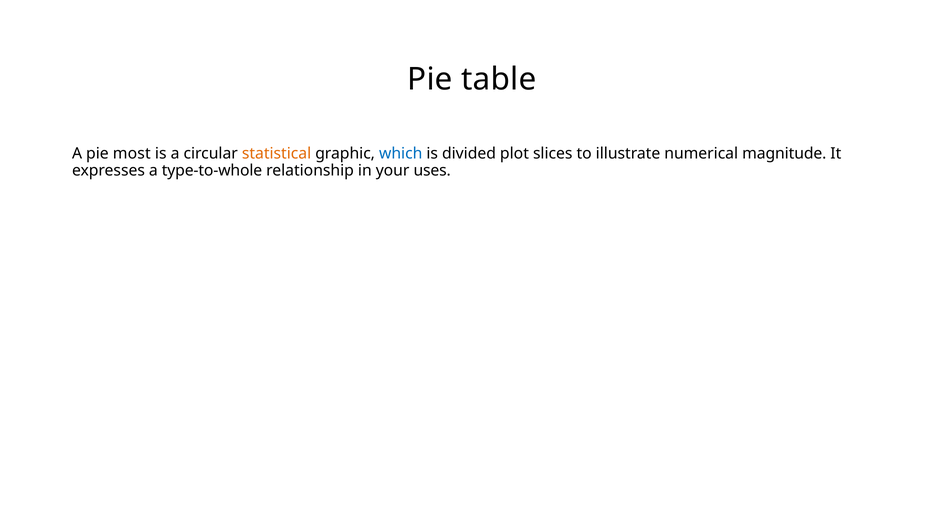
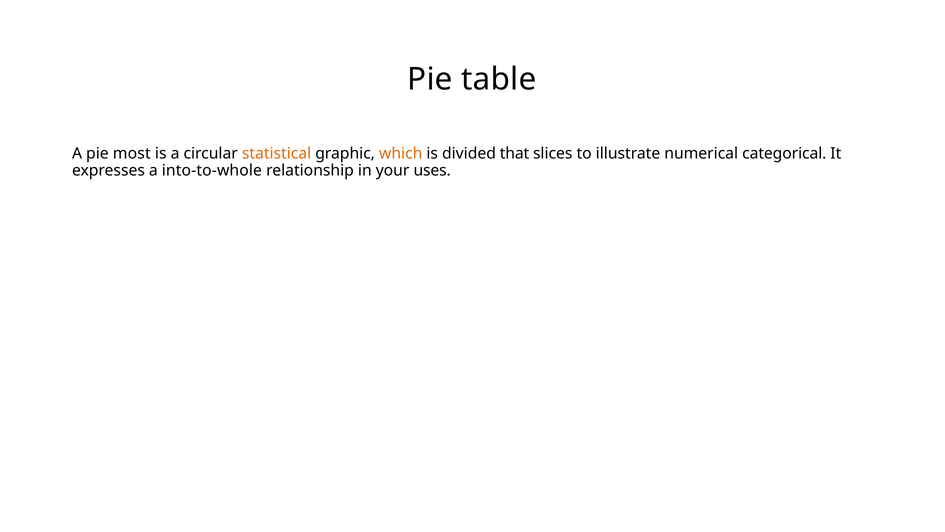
which colour: blue -> orange
plot: plot -> that
magnitude: magnitude -> categorical
type-to-whole: type-to-whole -> into-to-whole
